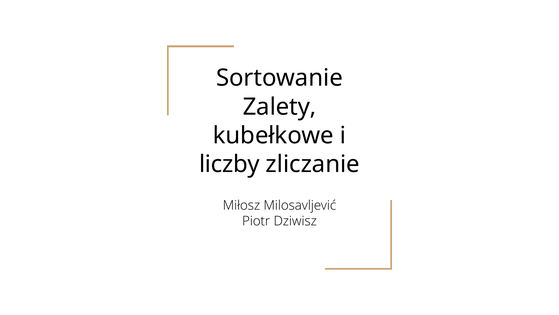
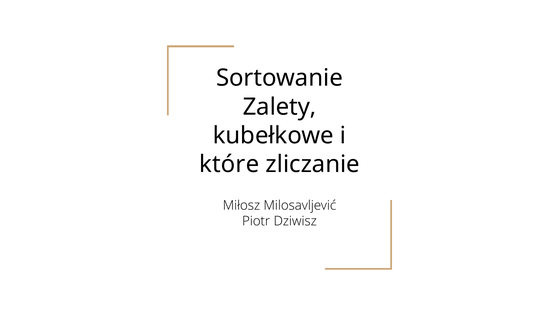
liczby: liczby -> które
